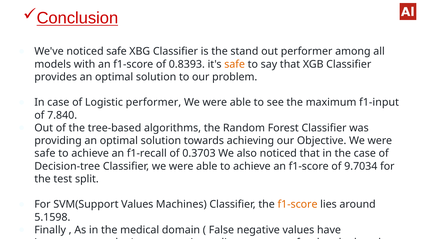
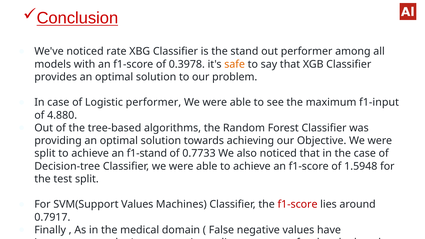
noticed safe: safe -> rate
0.8393: 0.8393 -> 0.3978
7.840: 7.840 -> 4.880
safe at (45, 154): safe -> split
f1-recall: f1-recall -> f1-stand
0.3703: 0.3703 -> 0.7733
9.7034: 9.7034 -> 1.5948
f1-score at (298, 205) colour: orange -> red
5.1598: 5.1598 -> 0.7917
